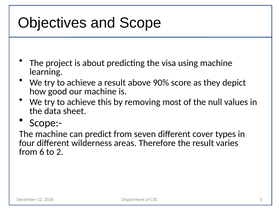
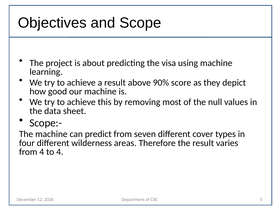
from 6: 6 -> 4
to 2: 2 -> 4
